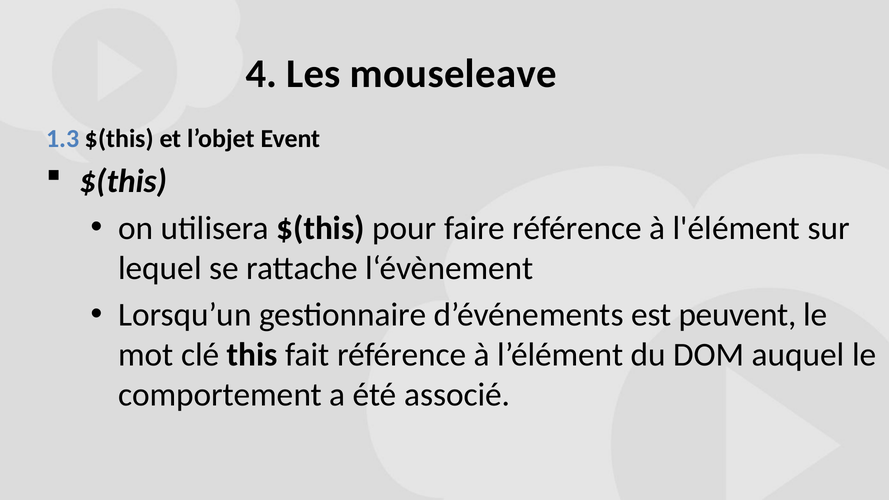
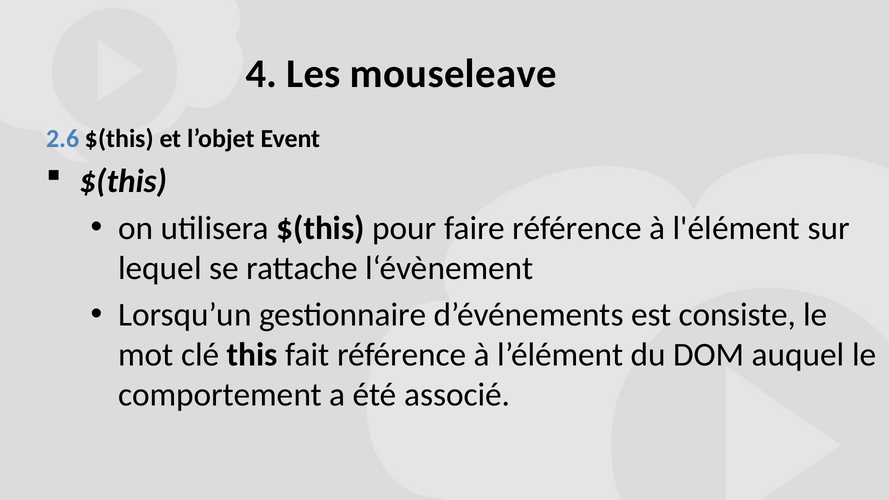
1.3: 1.3 -> 2.6
peuvent: peuvent -> consiste
